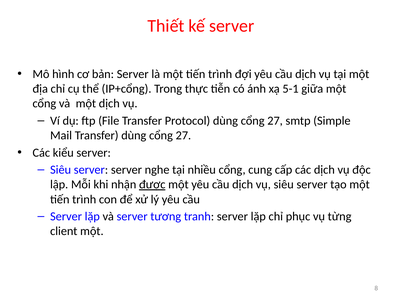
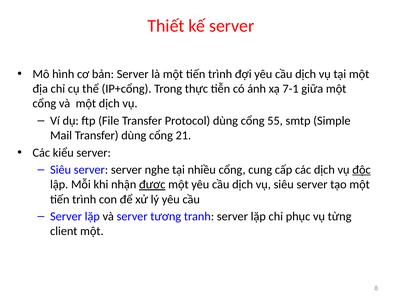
5-1: 5-1 -> 7-1
Protocol dùng cổng 27: 27 -> 55
Transfer dùng cổng 27: 27 -> 21
độc underline: none -> present
